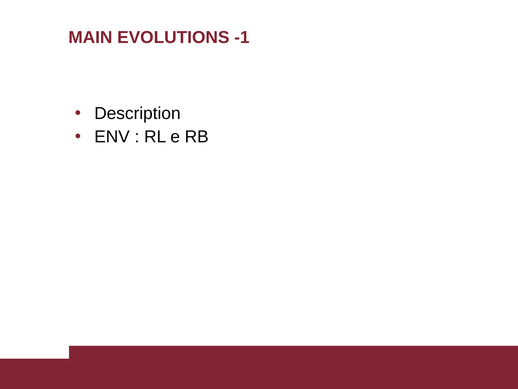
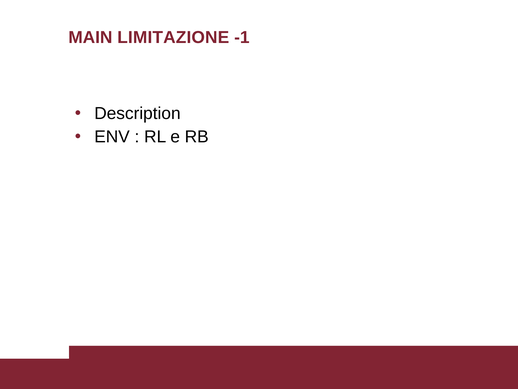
EVOLUTIONS: EVOLUTIONS -> LIMITAZIONE
